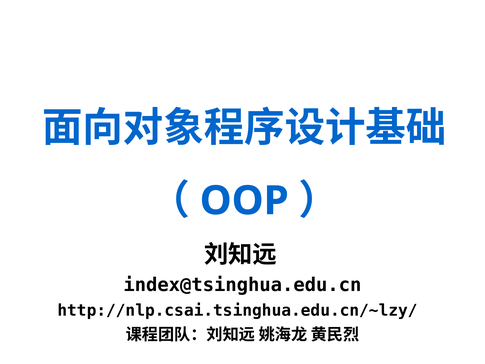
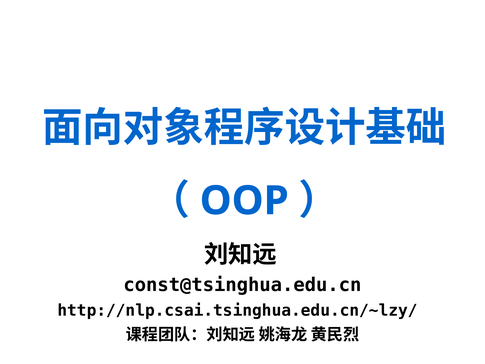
index@tsinghua.edu.cn: index@tsinghua.edu.cn -> const@tsinghua.edu.cn
